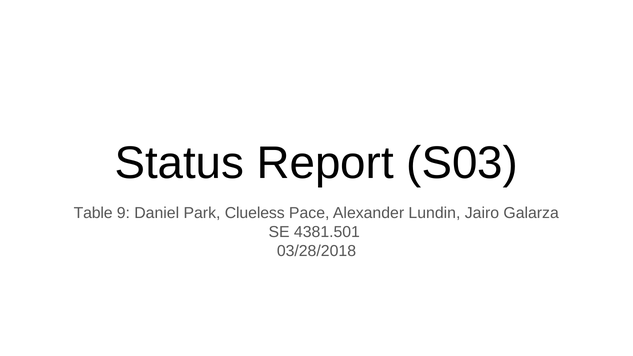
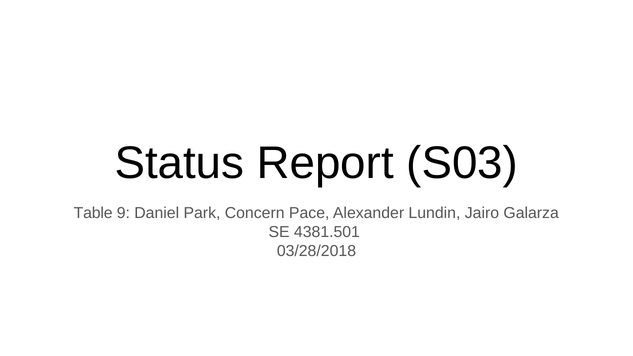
Clueless: Clueless -> Concern
